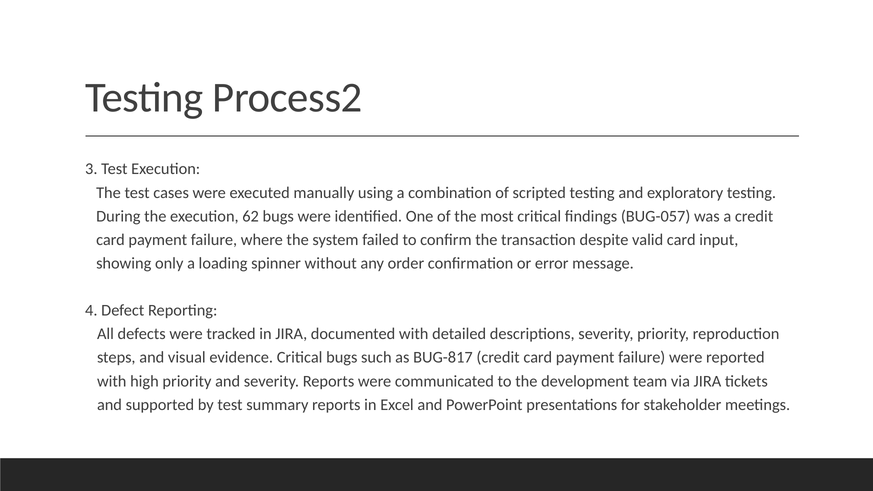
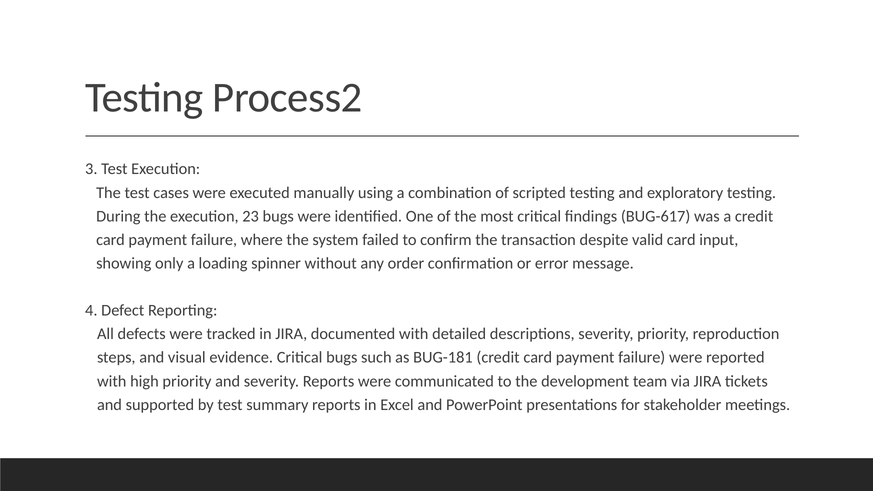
62: 62 -> 23
BUG-057: BUG-057 -> BUG-617
BUG-817: BUG-817 -> BUG-181
